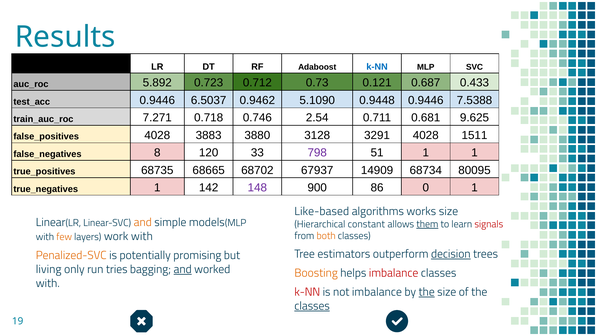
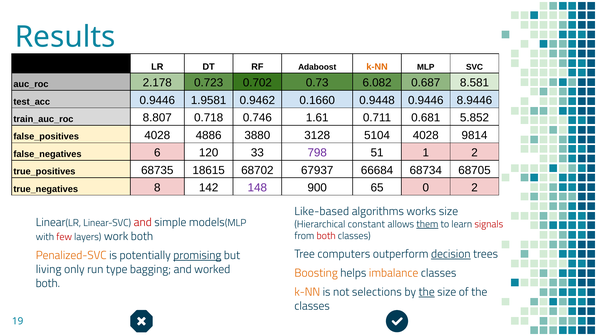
k-NN at (377, 67) colour: blue -> orange
5.892: 5.892 -> 2.178
0.712: 0.712 -> 0.702
0.121: 0.121 -> 6.082
0.433: 0.433 -> 8.581
6.5037: 6.5037 -> 1.9581
5.1090: 5.1090 -> 0.1660
7.5388: 7.5388 -> 8.9446
7.271: 7.271 -> 8.807
2.54: 2.54 -> 1.61
9.625: 9.625 -> 5.852
3883: 3883 -> 4886
3291: 3291 -> 5104
1511: 1511 -> 9814
8: 8 -> 6
1 1: 1 -> 2
68665: 68665 -> 18615
14909: 14909 -> 66684
80095: 80095 -> 68705
1 at (157, 188): 1 -> 8
86: 86 -> 65
0 1: 1 -> 2
and at (143, 222) colour: orange -> red
both at (326, 236) colour: orange -> red
few colour: orange -> red
work with: with -> both
estimators: estimators -> computers
promising underline: none -> present
tries: tries -> type
and at (183, 269) underline: present -> none
imbalance at (394, 273) colour: red -> orange
with at (48, 283): with -> both
k-NN at (307, 292) colour: red -> orange
not imbalance: imbalance -> selections
classes at (312, 306) underline: present -> none
